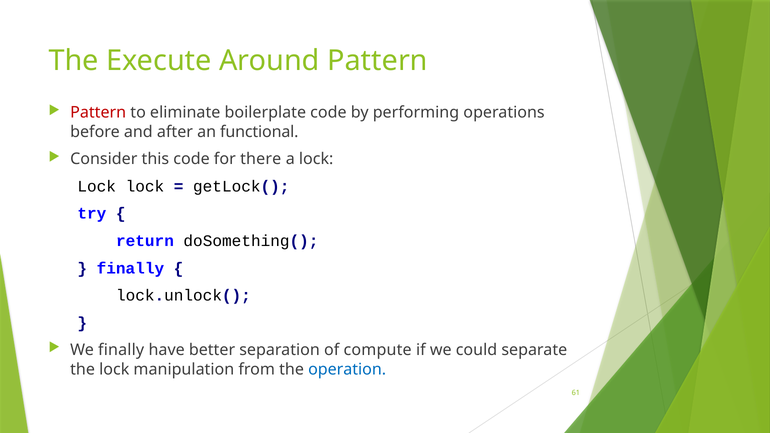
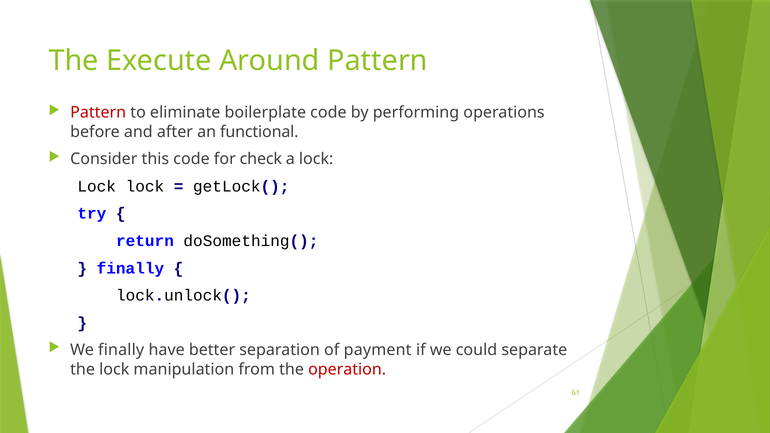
there: there -> check
compute: compute -> payment
operation colour: blue -> red
